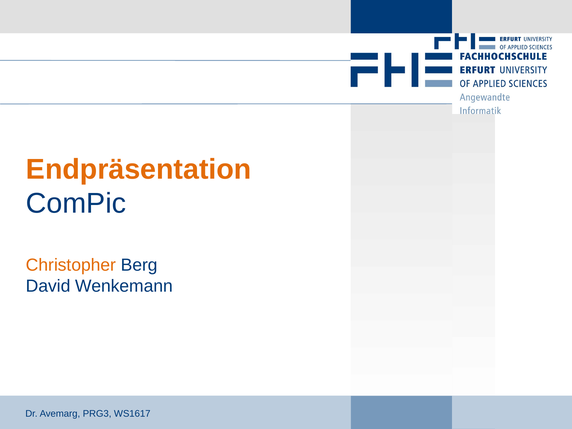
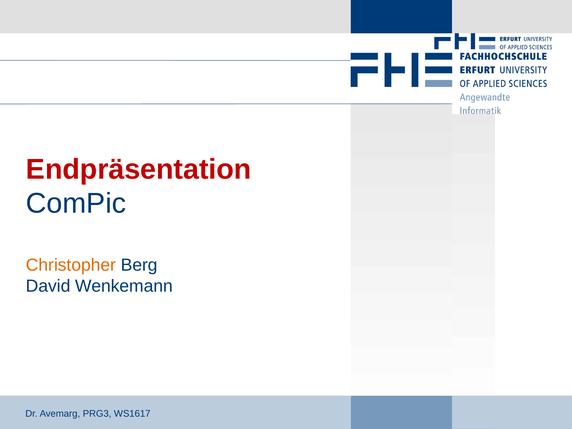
Endpräsentation colour: orange -> red
